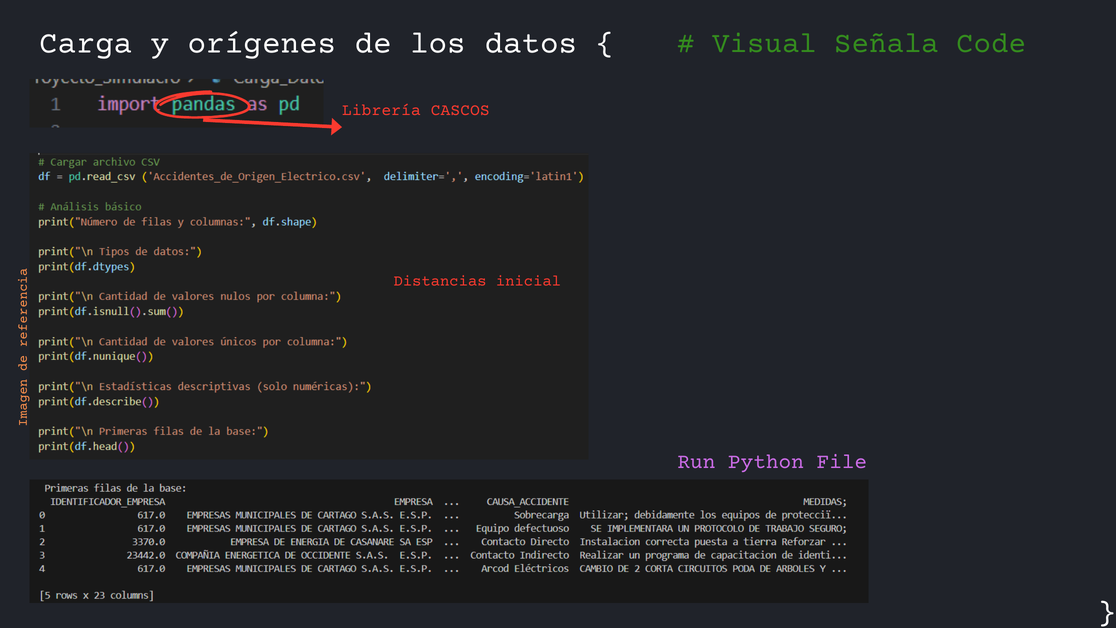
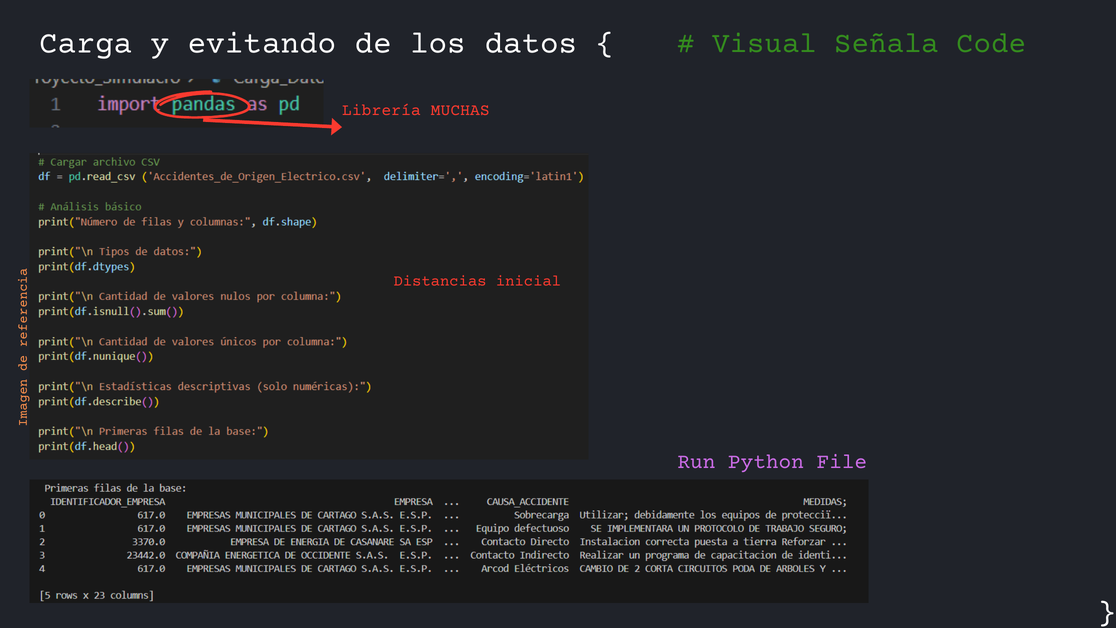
orígenes: orígenes -> evitando
CASCOS: CASCOS -> MUCHAS
